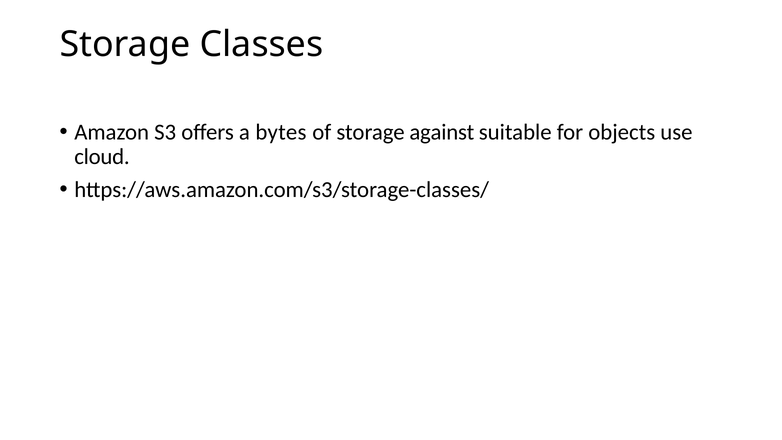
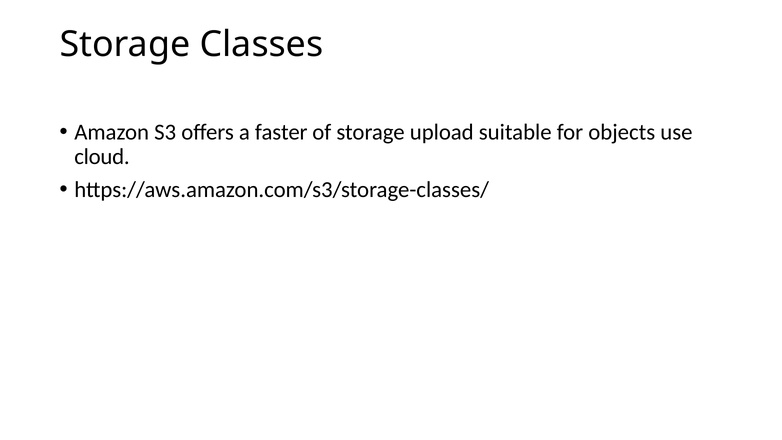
bytes: bytes -> faster
against: against -> upload
